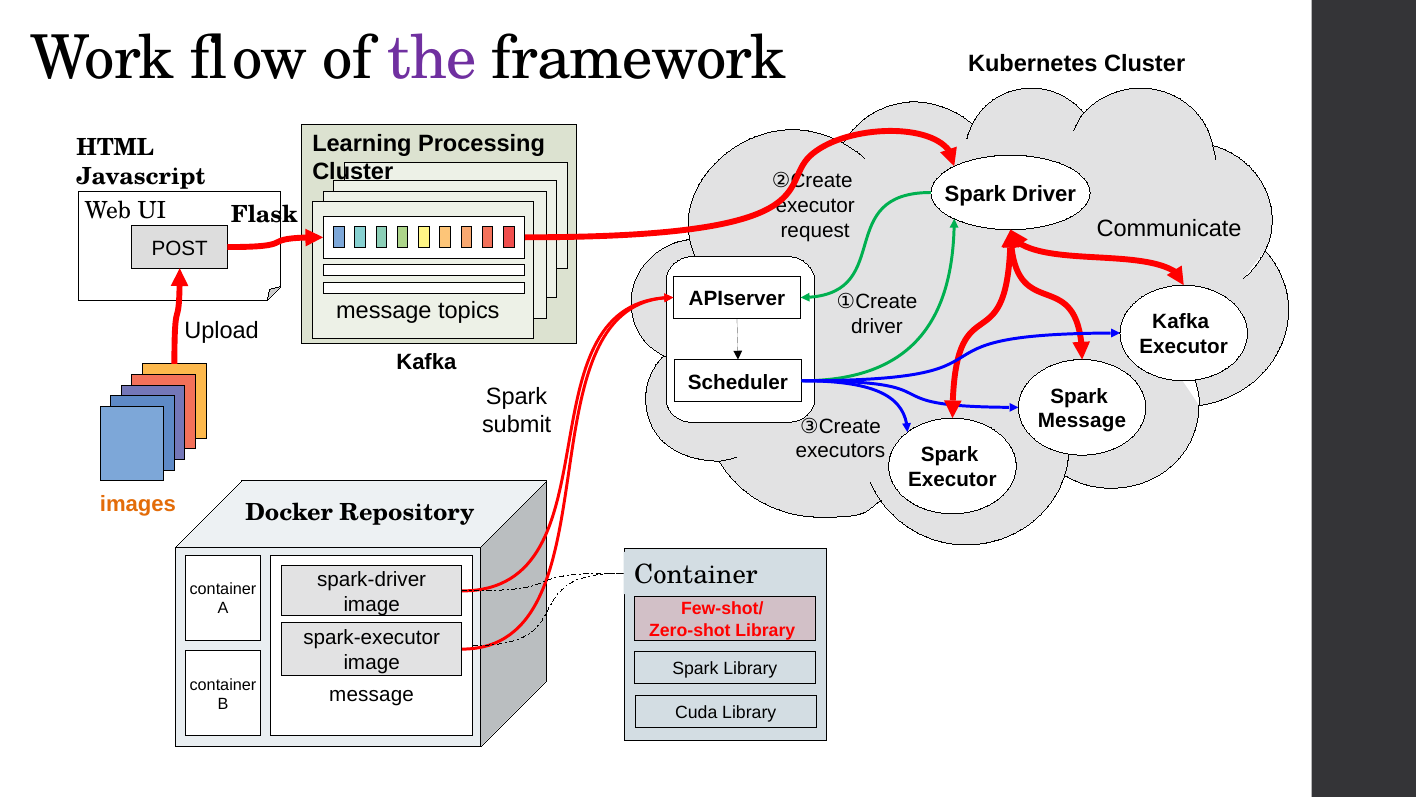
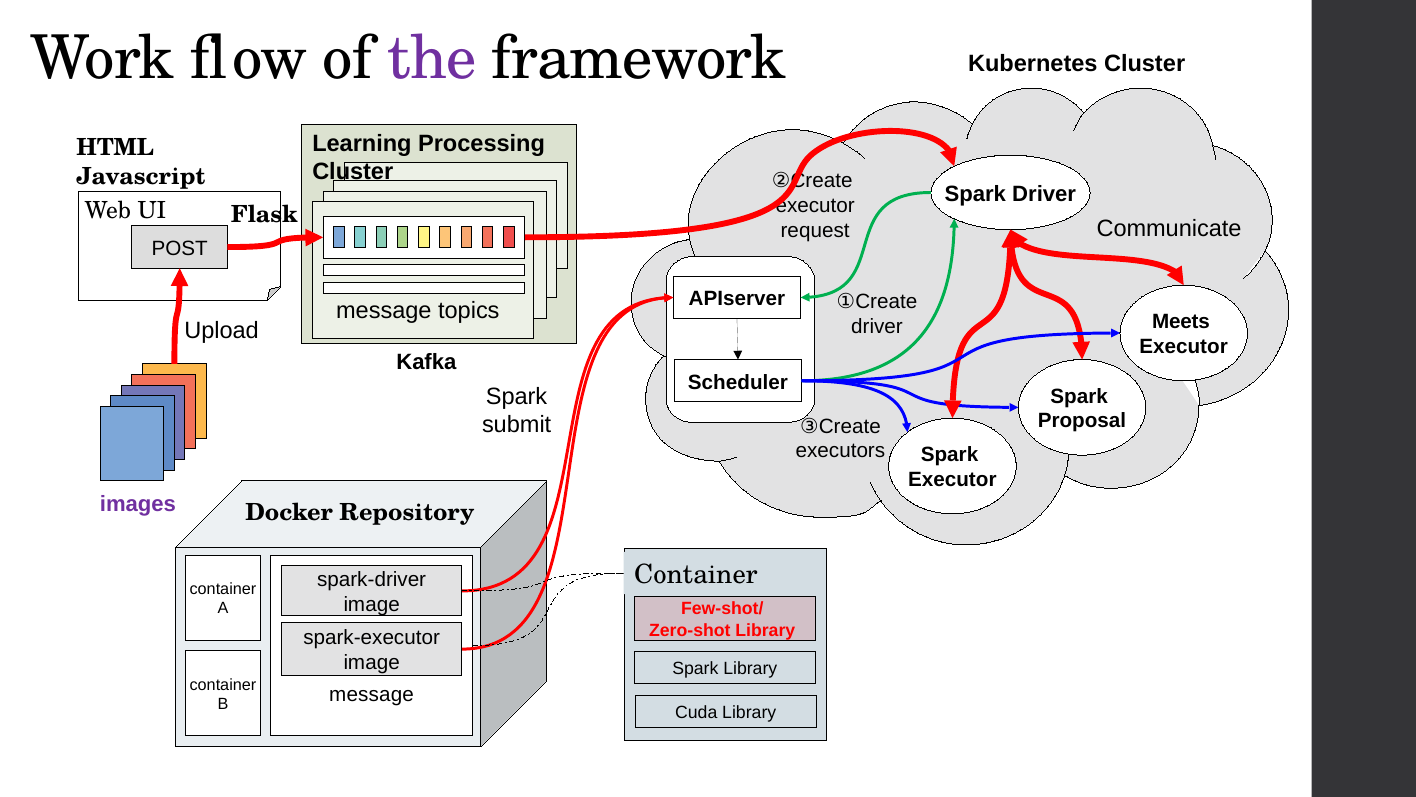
Kafka at (1181, 322): Kafka -> Meets
Message at (1082, 421): Message -> Proposal
images colour: orange -> purple
